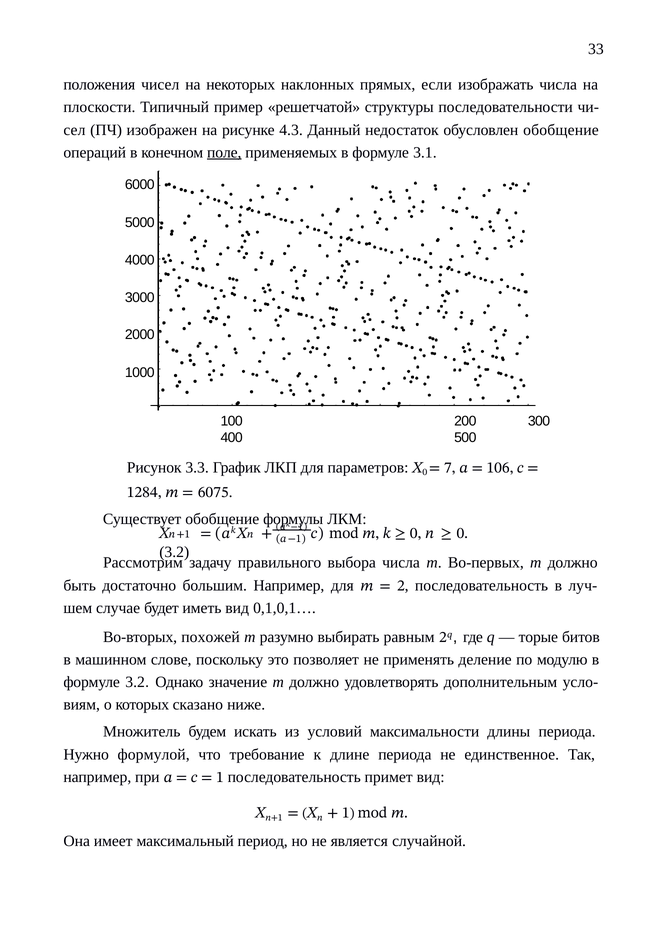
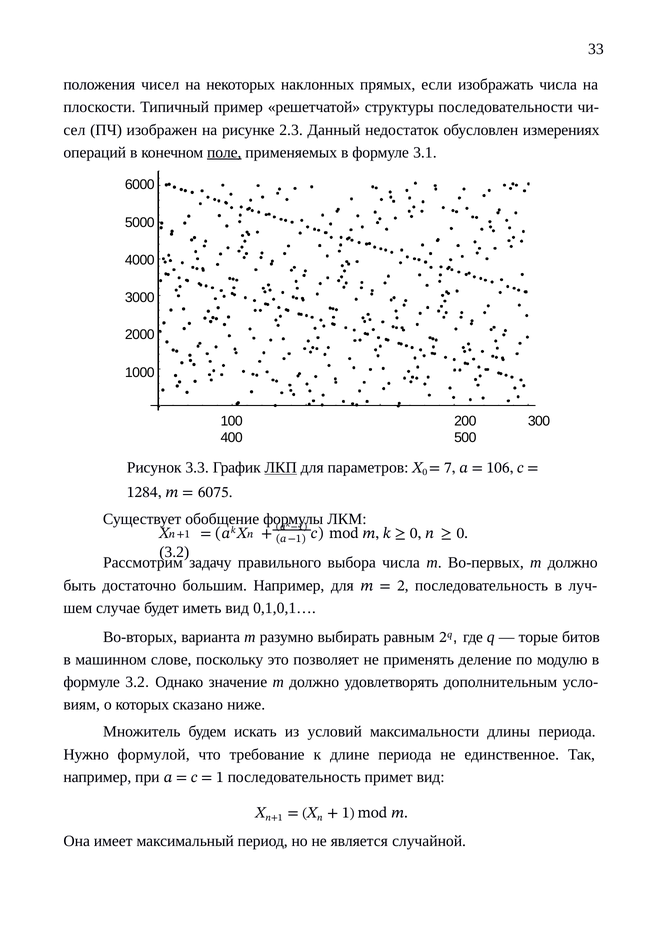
4.3: 4.3 -> 2.3
обусловлен обобщение: обобщение -> измерениях
ЛКП underline: none -> present
похожей: похожей -> варианта
